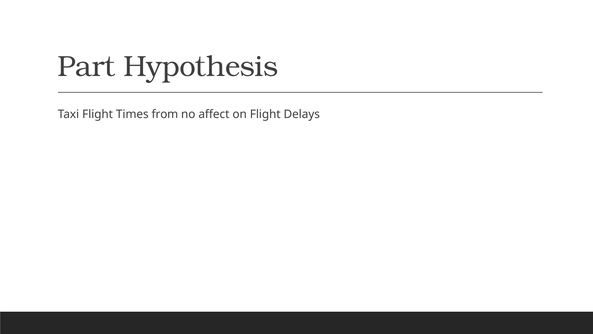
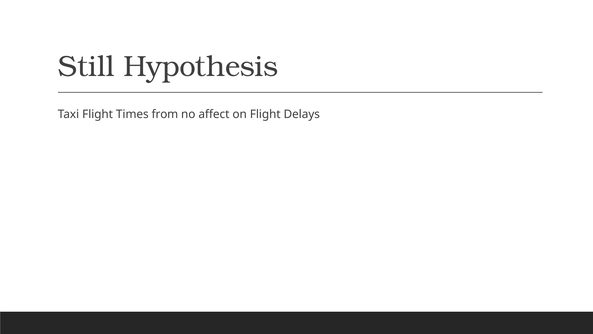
Part: Part -> Still
